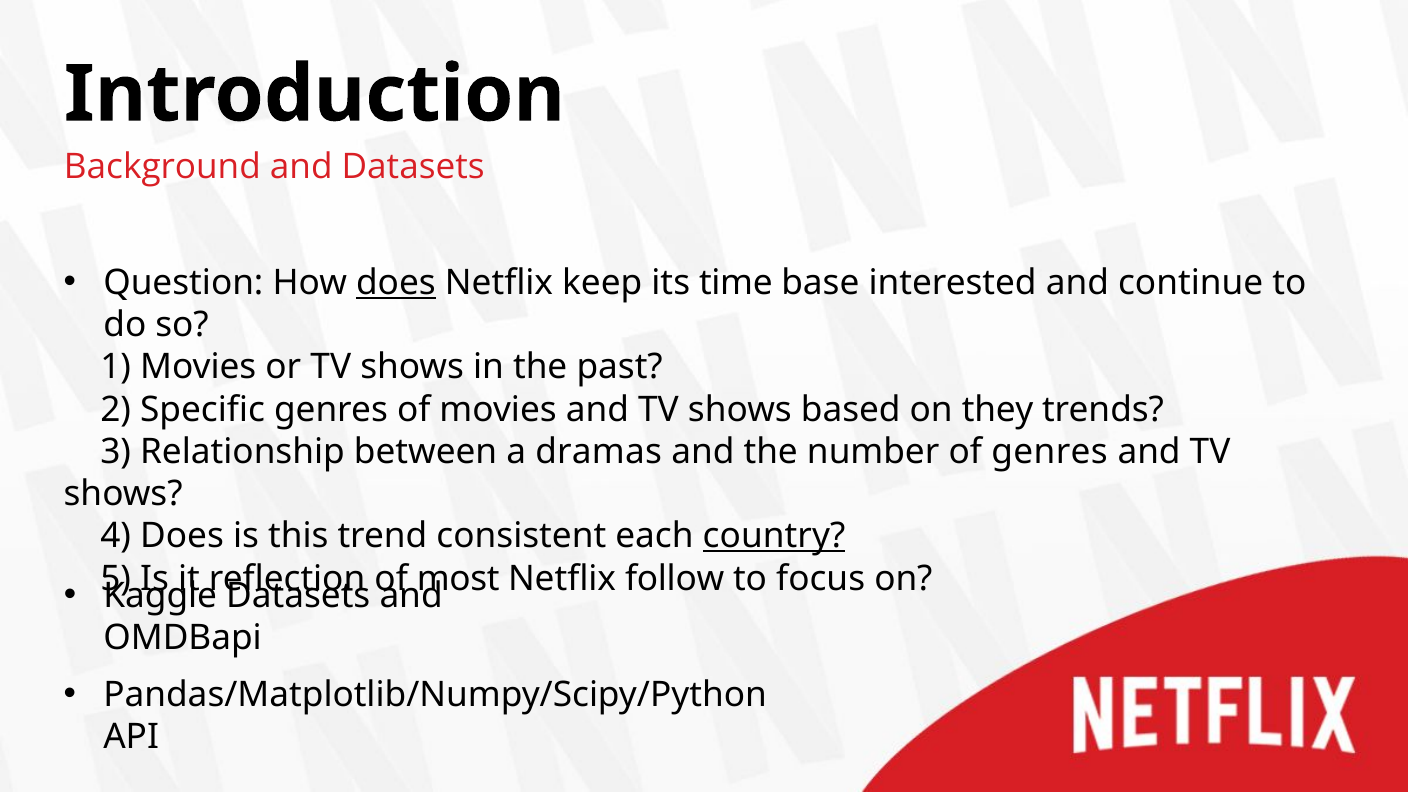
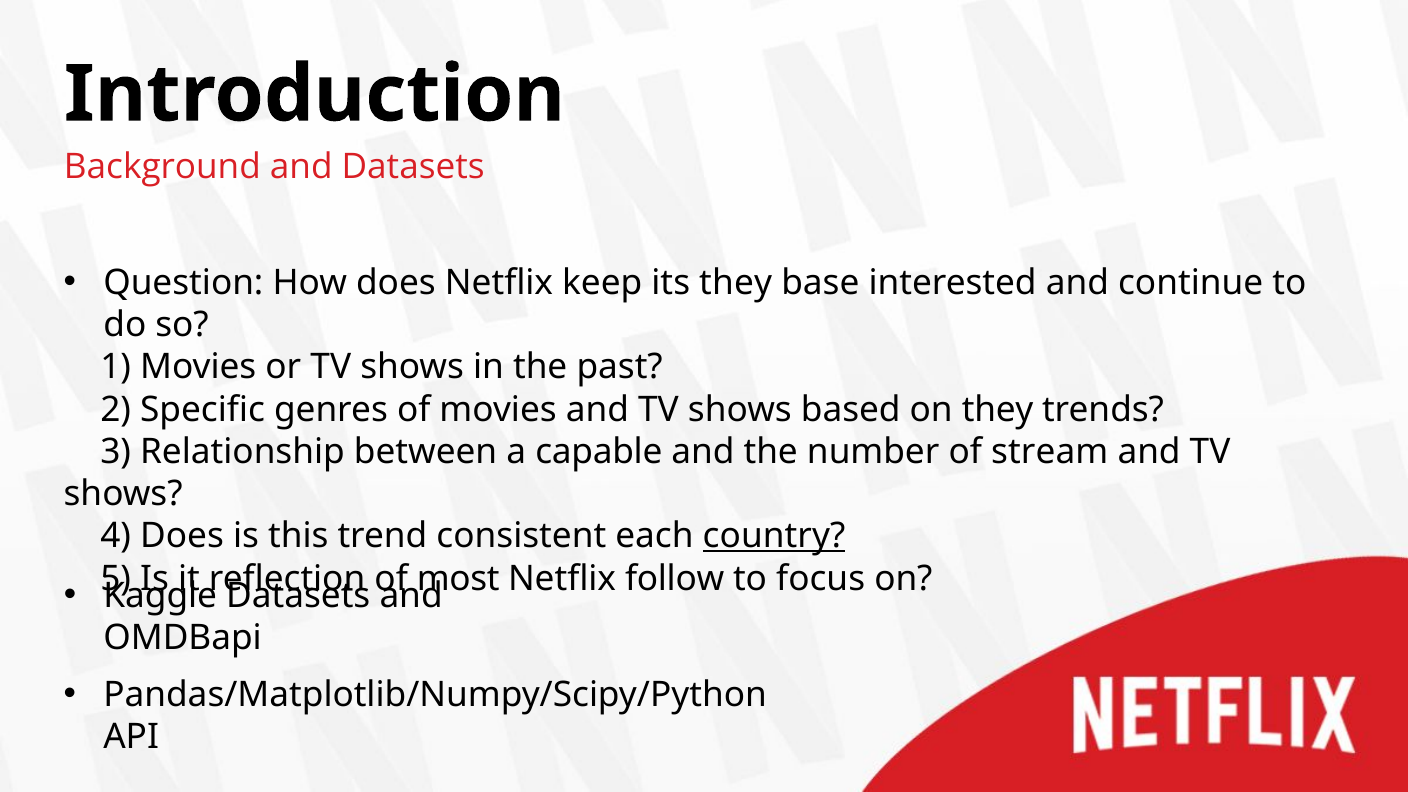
does at (396, 283) underline: present -> none
its time: time -> they
dramas: dramas -> capable
of genres: genres -> stream
